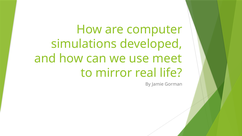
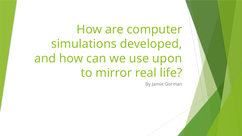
meet: meet -> upon
